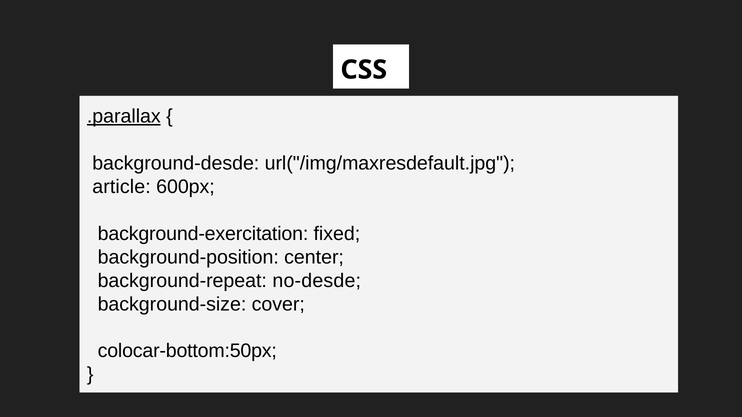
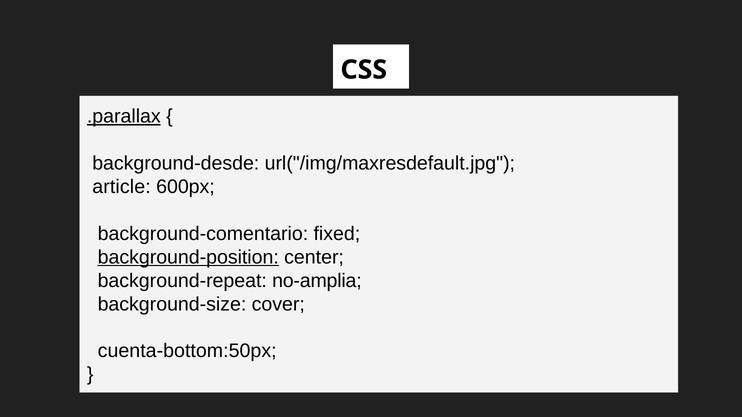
background-exercitation: background-exercitation -> background-comentario
background-position underline: none -> present
no-desde: no-desde -> no-amplia
colocar-bottom:50px: colocar-bottom:50px -> cuenta-bottom:50px
